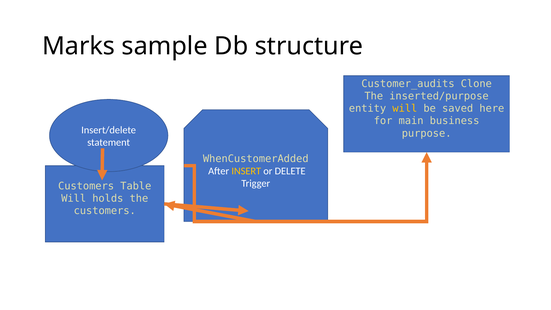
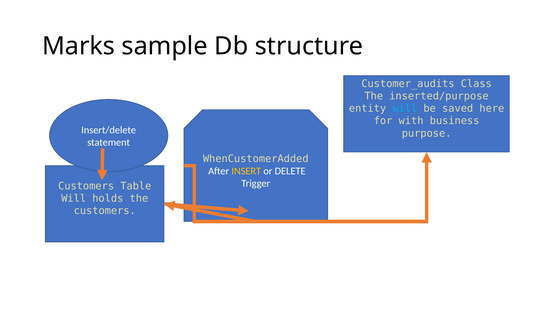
Clone: Clone -> Class
will at (405, 108) colour: yellow -> light blue
main: main -> with
